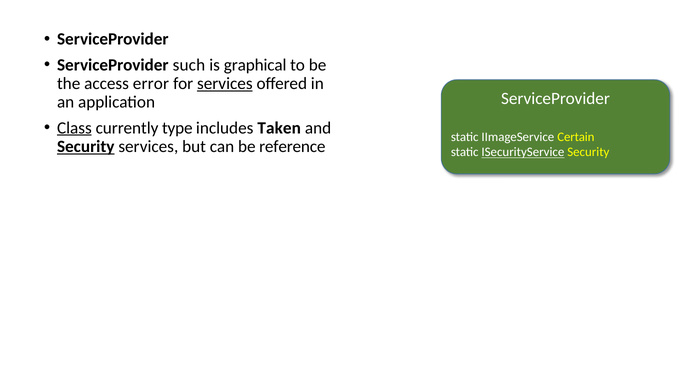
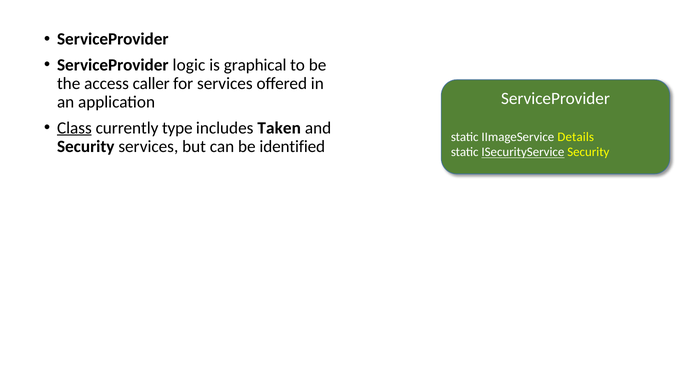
such: such -> logic
error: error -> caller
services at (225, 83) underline: present -> none
Certain: Certain -> Details
Security at (86, 146) underline: present -> none
reference: reference -> identified
